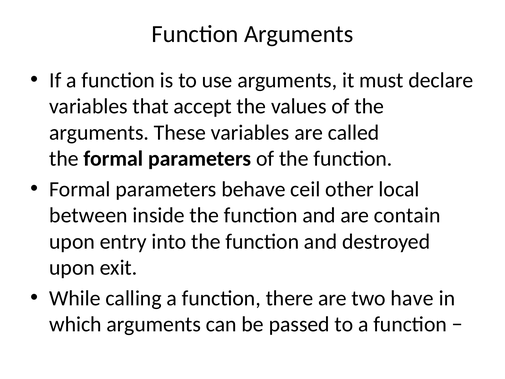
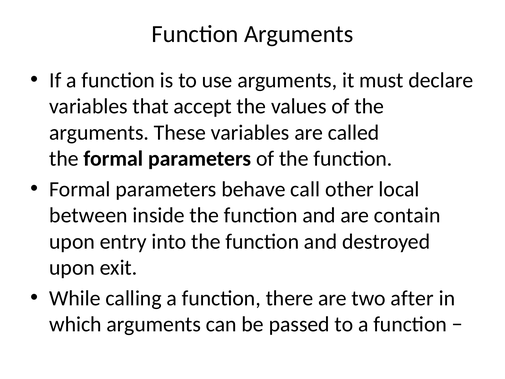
ceil: ceil -> call
have: have -> after
